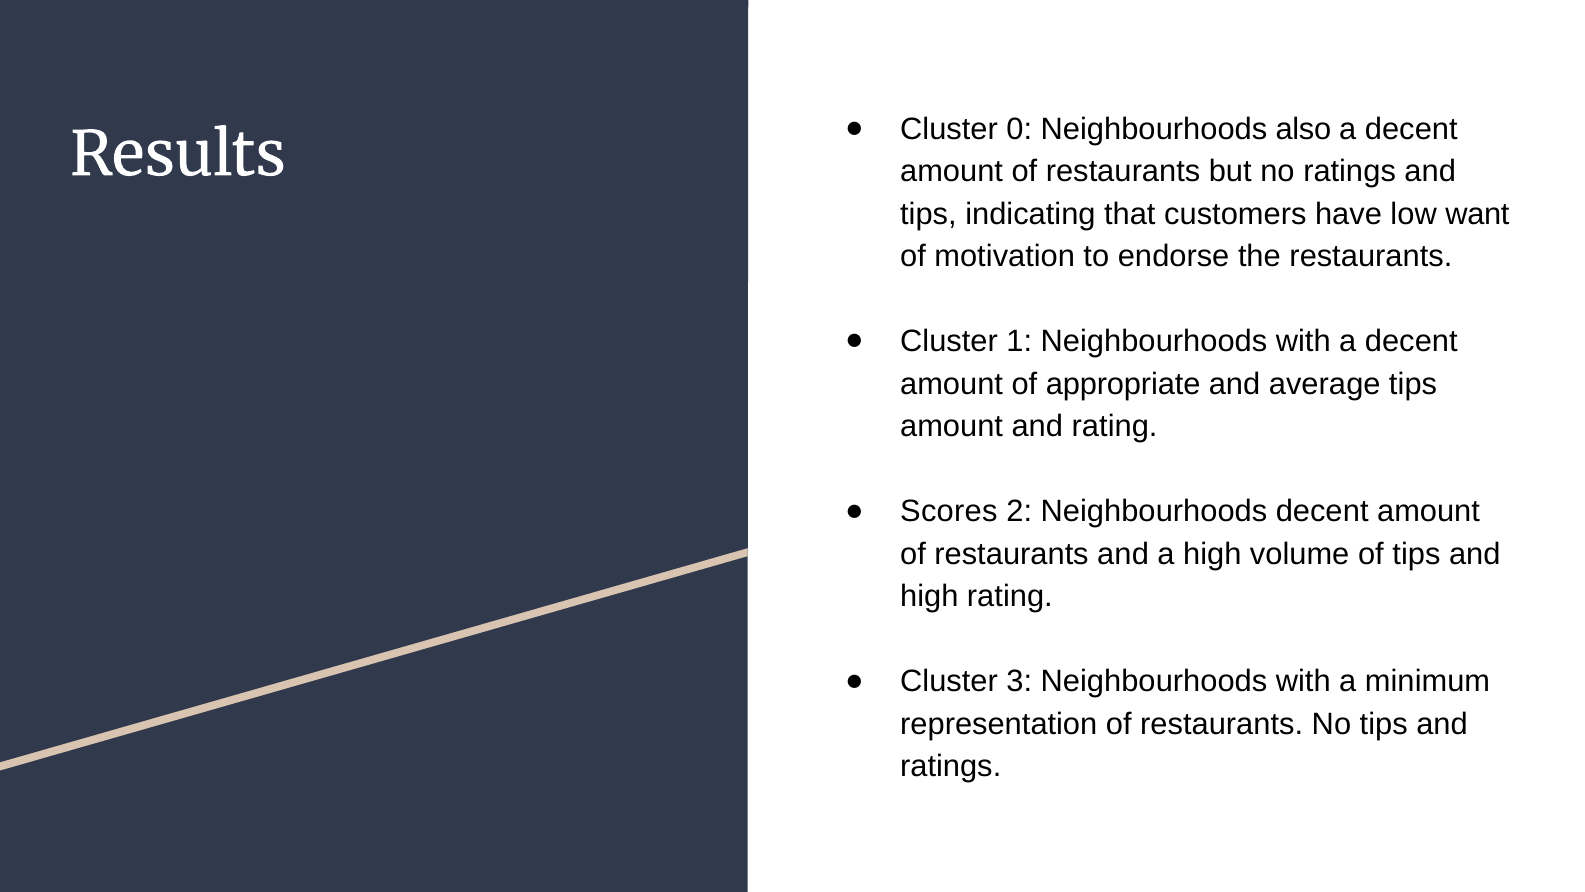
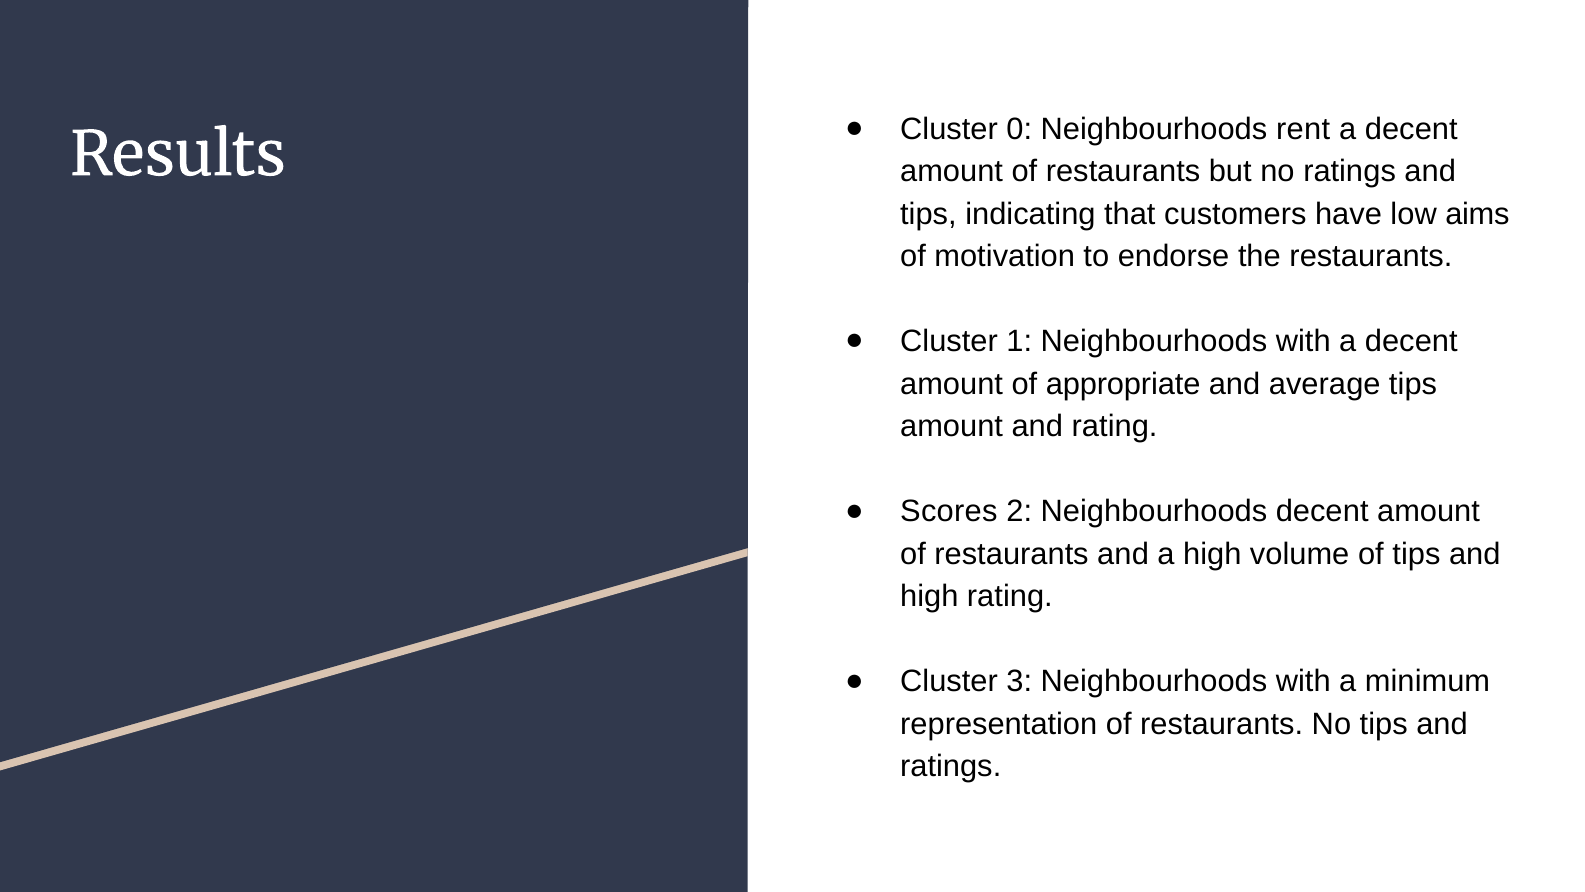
also: also -> rent
want: want -> aims
